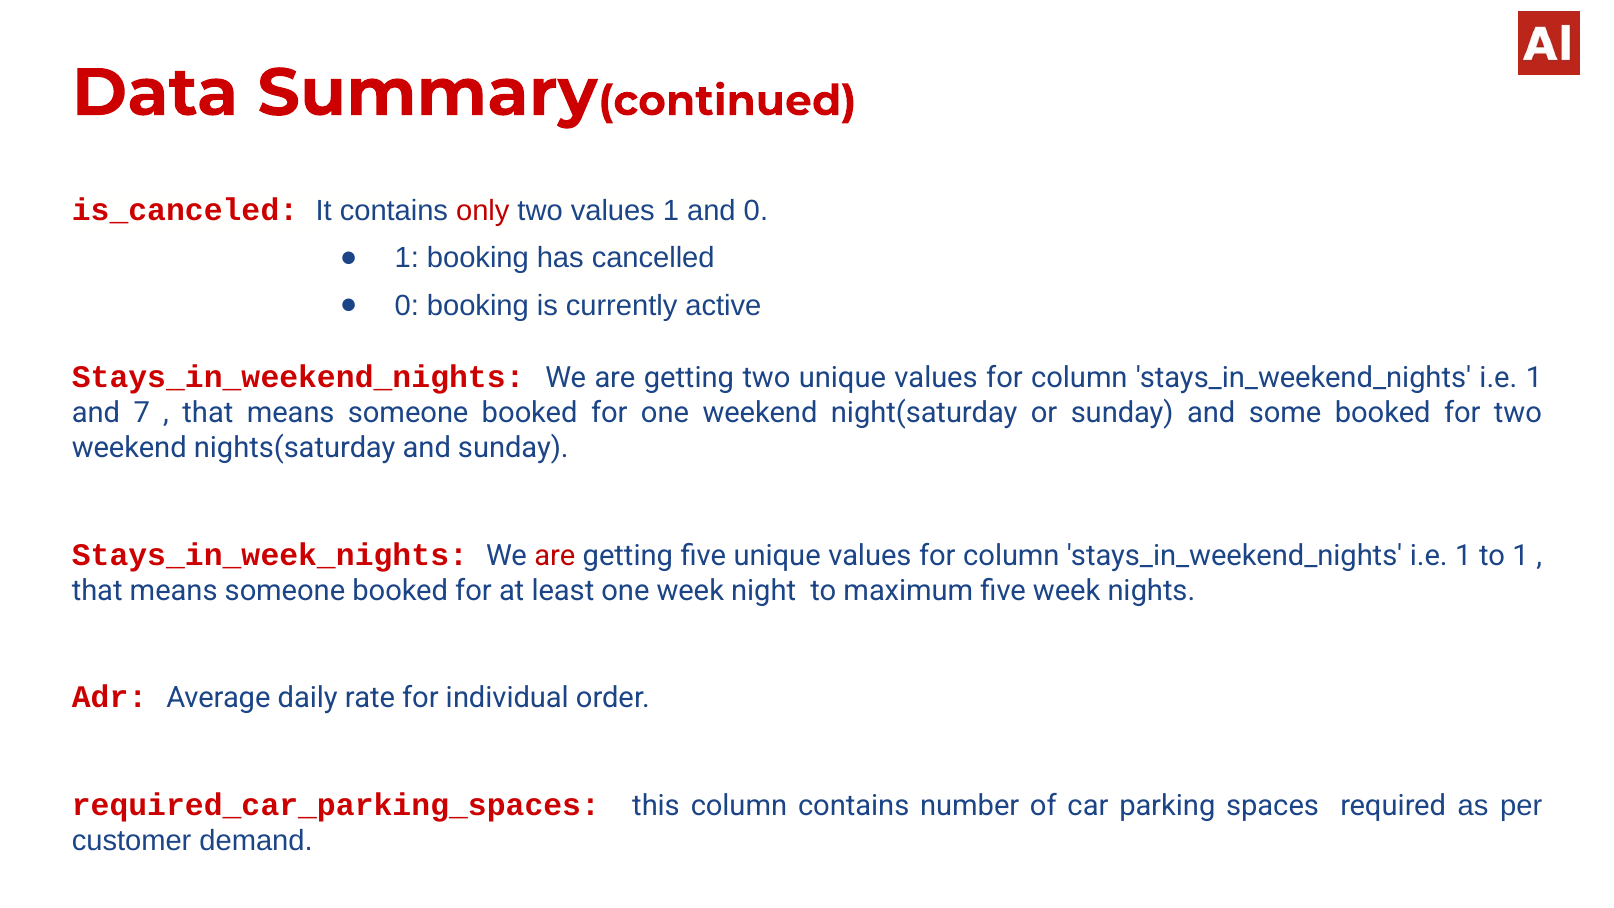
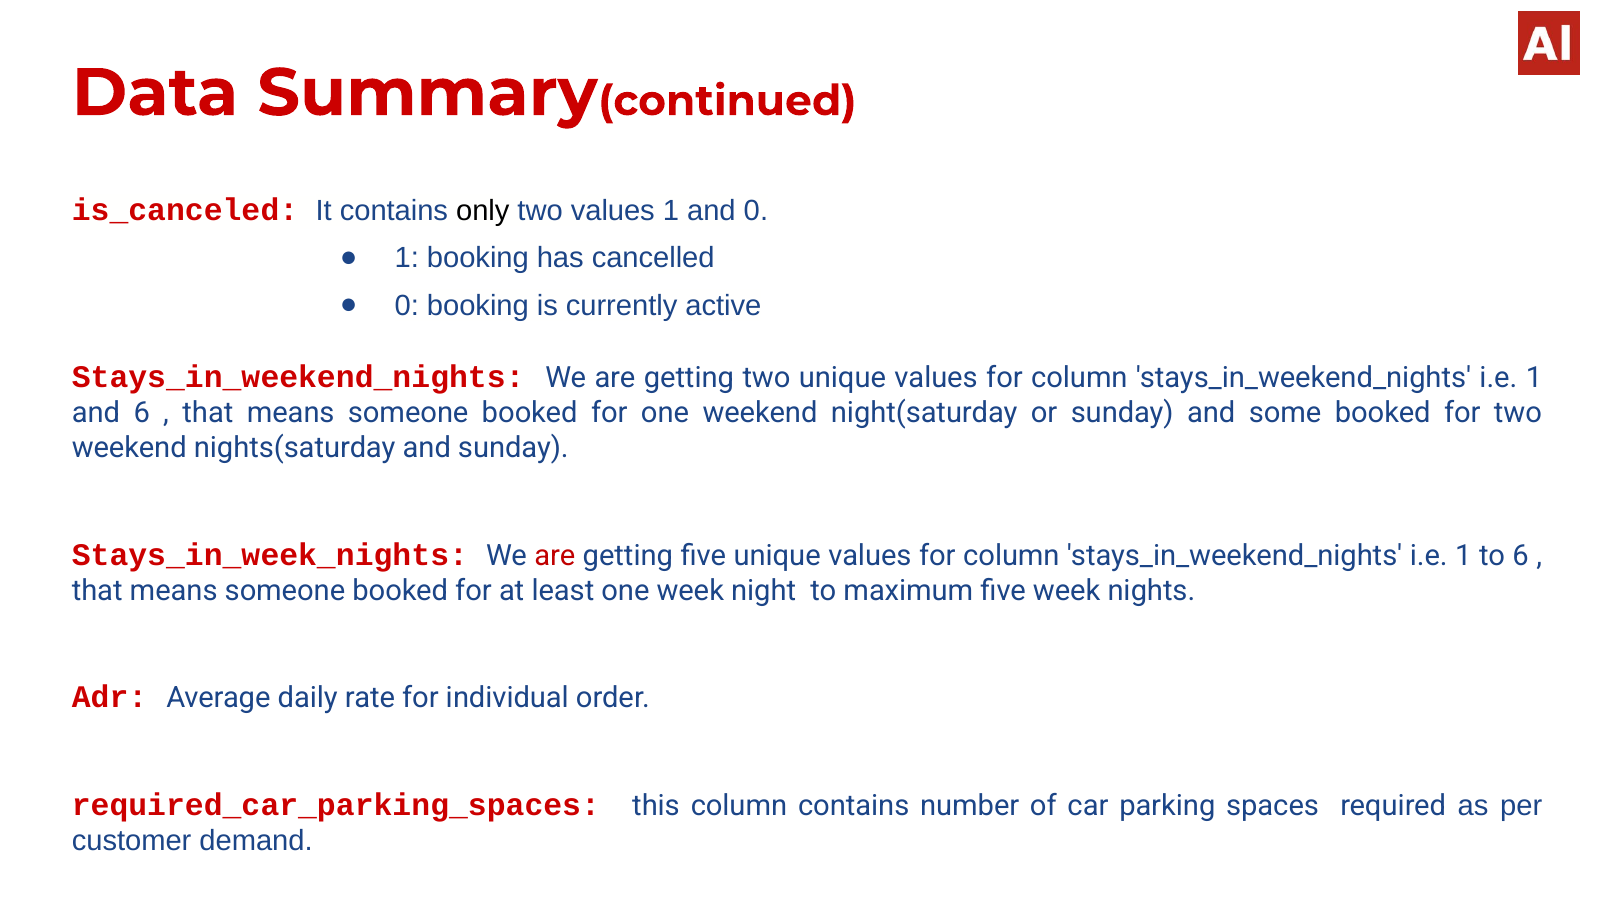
only colour: red -> black
and 7: 7 -> 6
to 1: 1 -> 6
